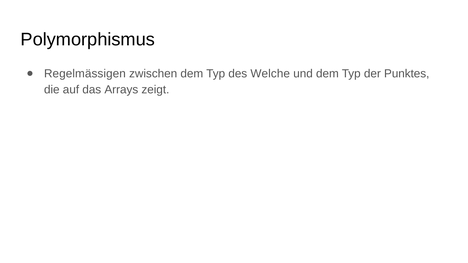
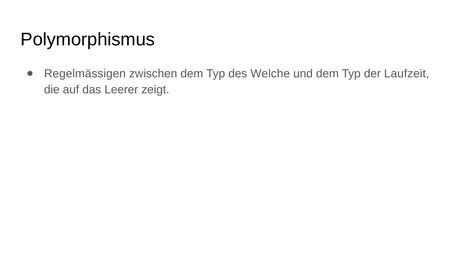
Punktes: Punktes -> Laufzeit
Arrays: Arrays -> Leerer
